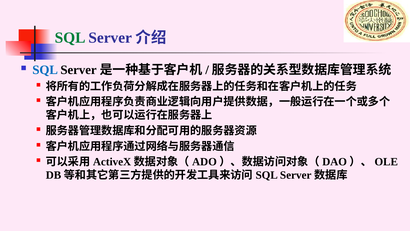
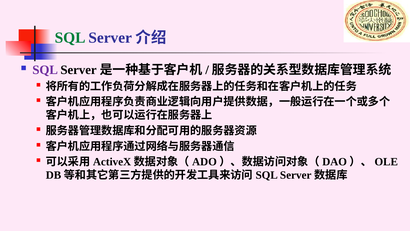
SQL at (45, 70) colour: blue -> purple
